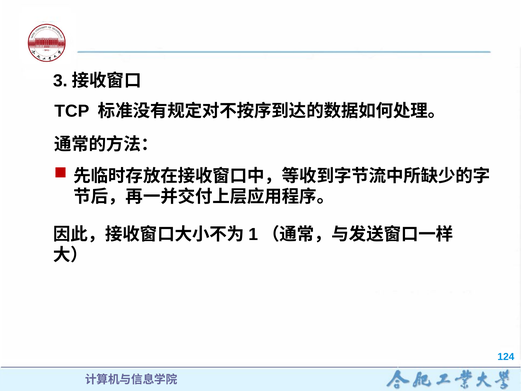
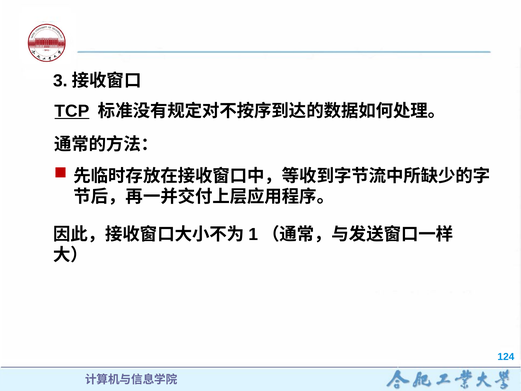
TCP underline: none -> present
